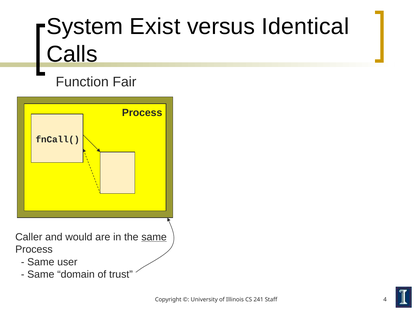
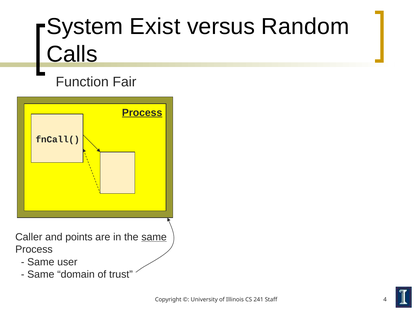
Identical: Identical -> Random
Process at (142, 113) underline: none -> present
would: would -> points
